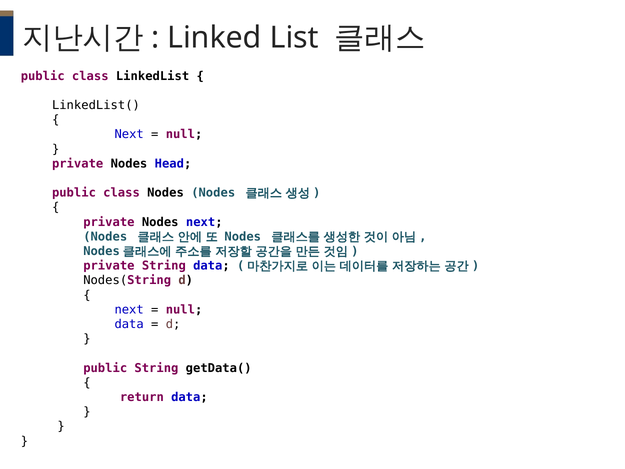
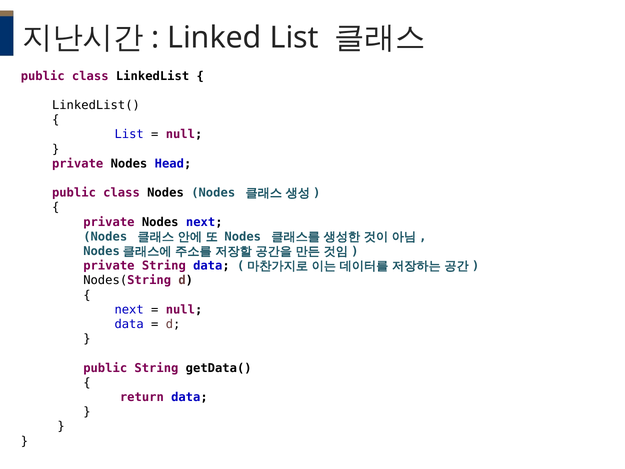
Next at (129, 134): Next -> List
